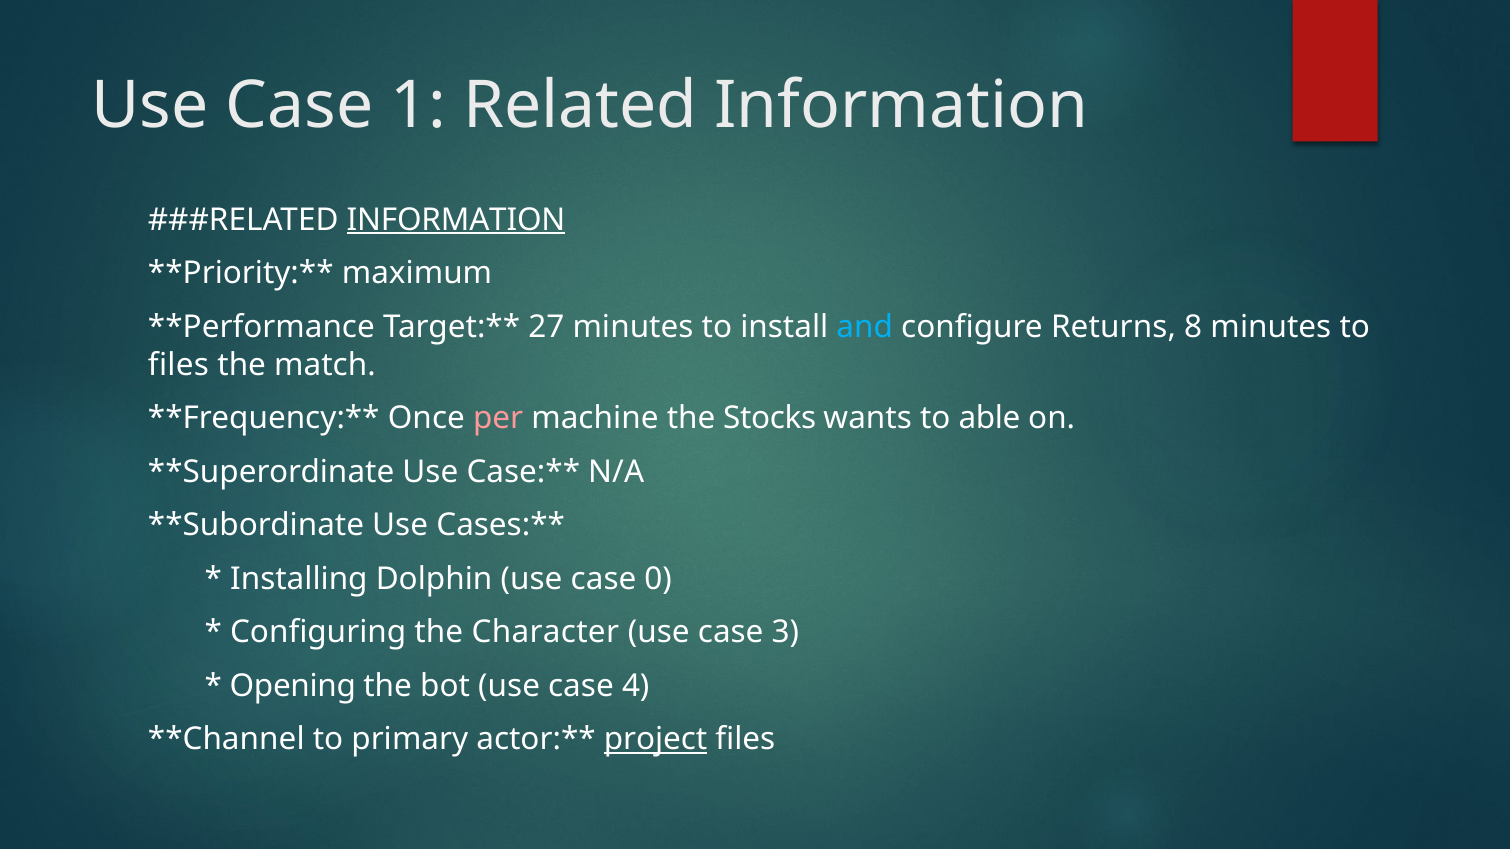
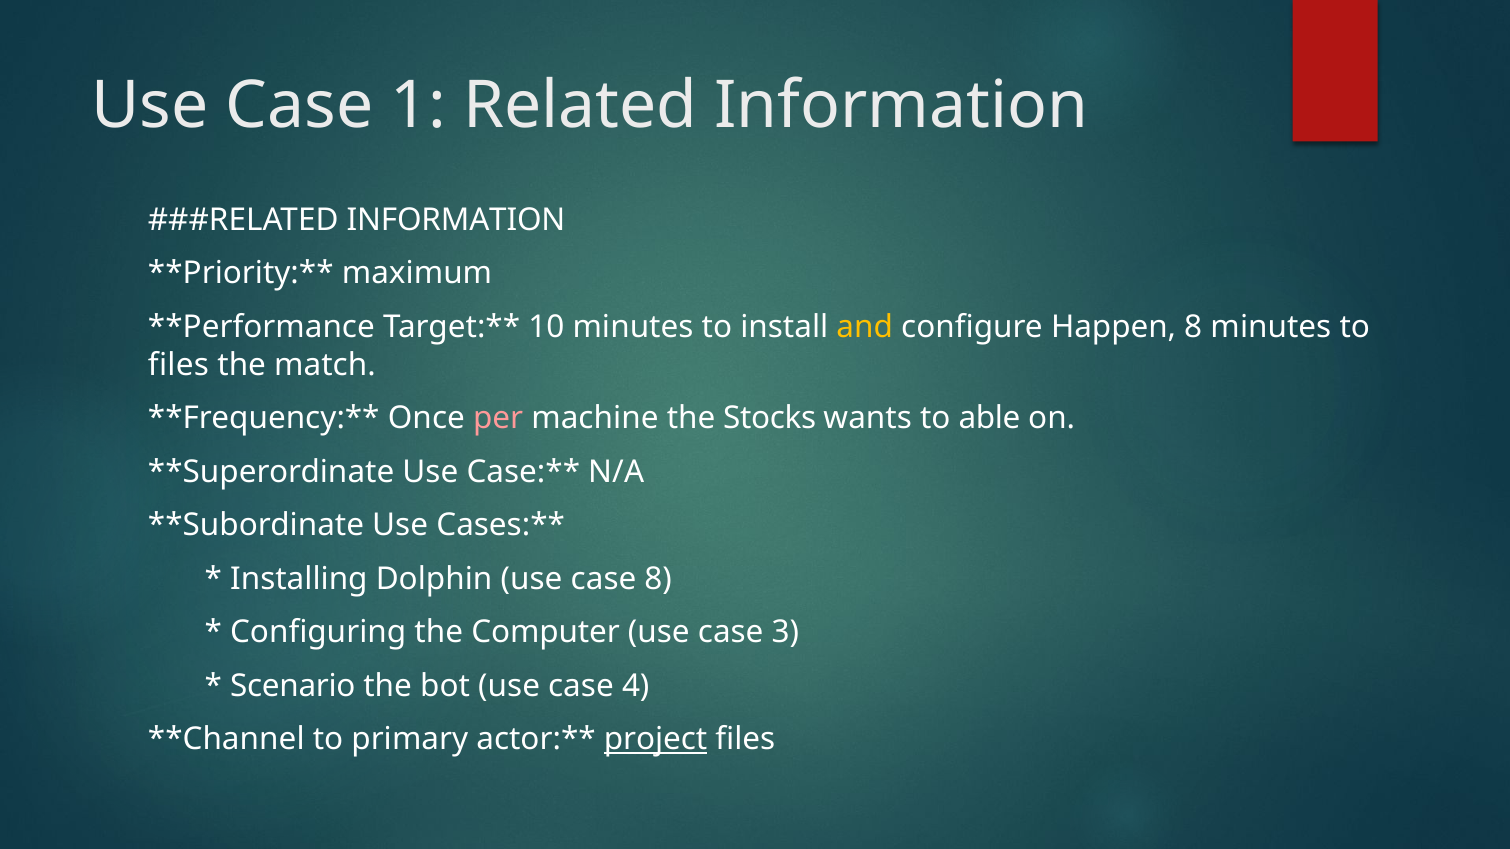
INFORMATION at (456, 220) underline: present -> none
27: 27 -> 10
and colour: light blue -> yellow
Returns: Returns -> Happen
case 0: 0 -> 8
Character: Character -> Computer
Opening: Opening -> Scenario
